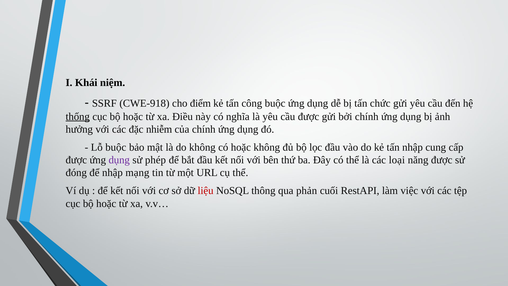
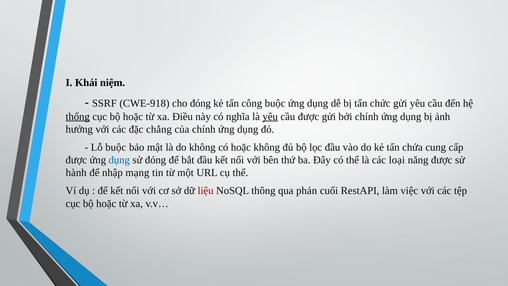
cho điểm: điểm -> đóng
yêu at (270, 116) underline: none -> present
nhiễm: nhiễm -> chẳng
tấn nhập: nhập -> chứa
dụng at (119, 160) colour: purple -> blue
sử phép: phép -> đóng
đóng: đóng -> hành
